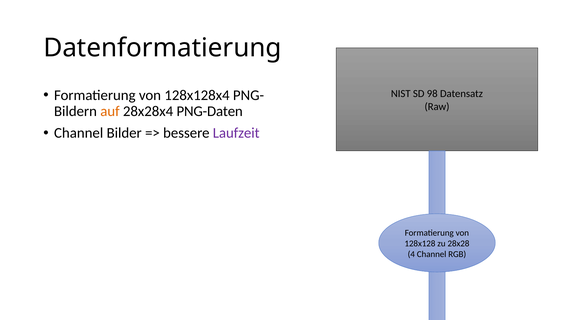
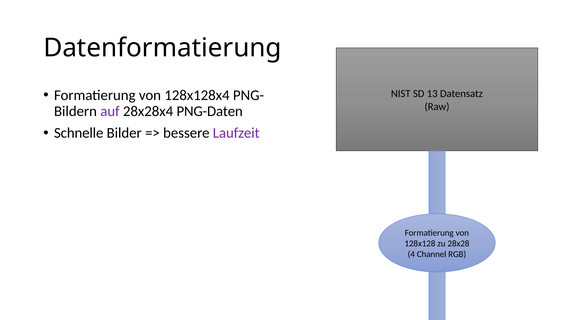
98: 98 -> 13
auf colour: orange -> purple
Channel at (79, 133): Channel -> Schnelle
